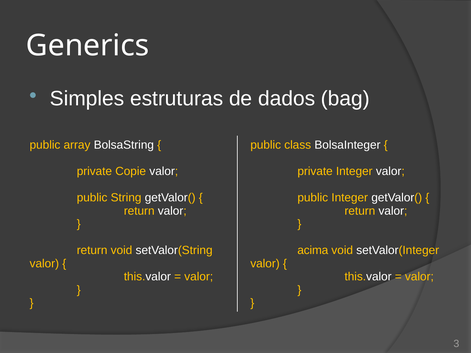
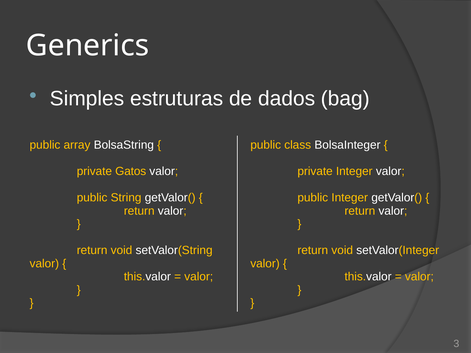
Copie: Copie -> Gatos
acima at (313, 251): acima -> return
